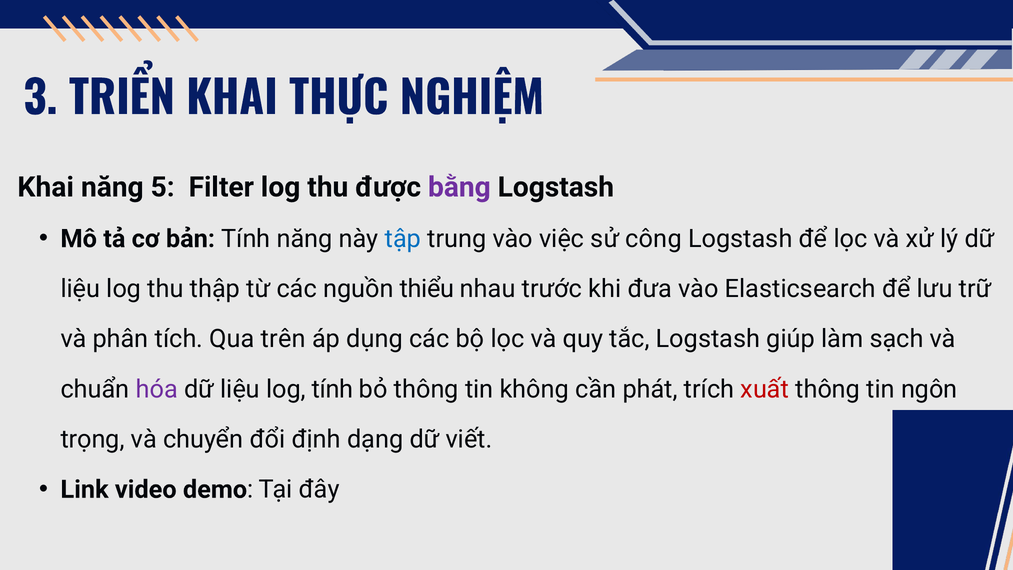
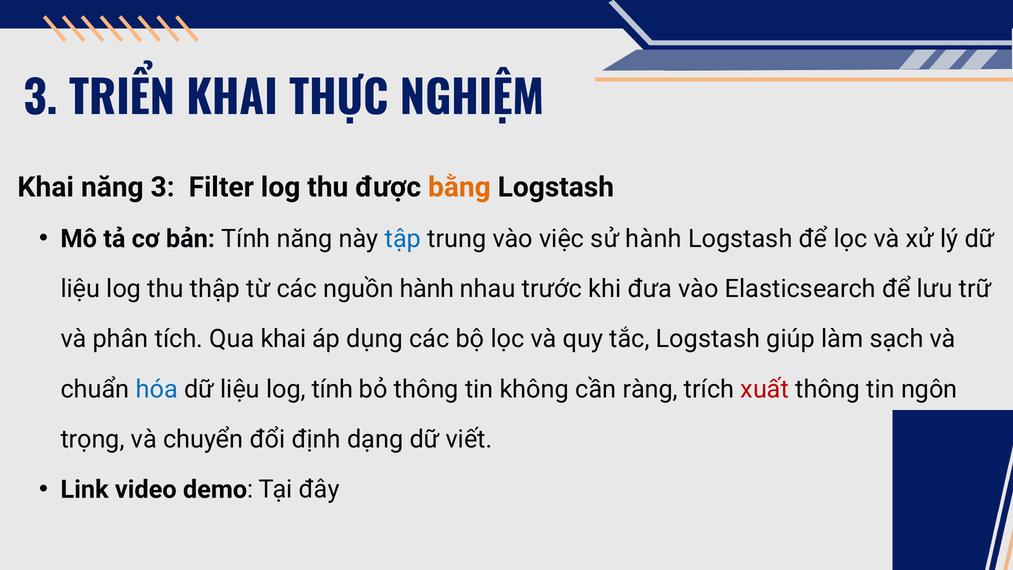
năng 5: 5 -> 3
bằng colour: purple -> orange
sử công: công -> hành
nguồn thiểu: thiểu -> hành
Qua trên: trên -> khai
hóa colour: purple -> blue
phát: phát -> ràng
